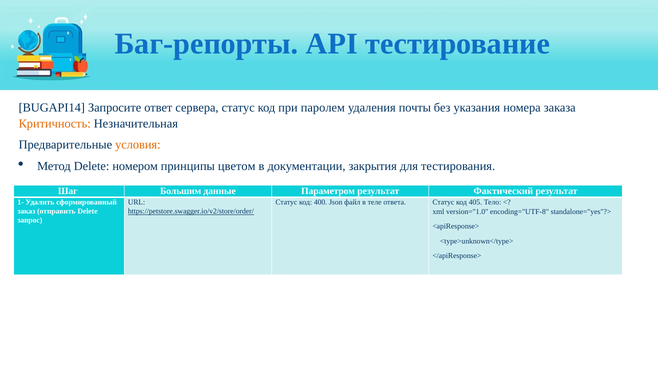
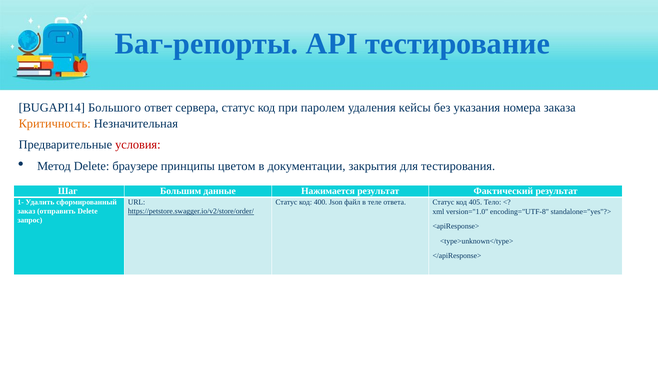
Запросите: Запросите -> Большого
почты: почты -> кейсы
условия colour: orange -> red
номером: номером -> браузере
Параметром: Параметром -> Нажимается
